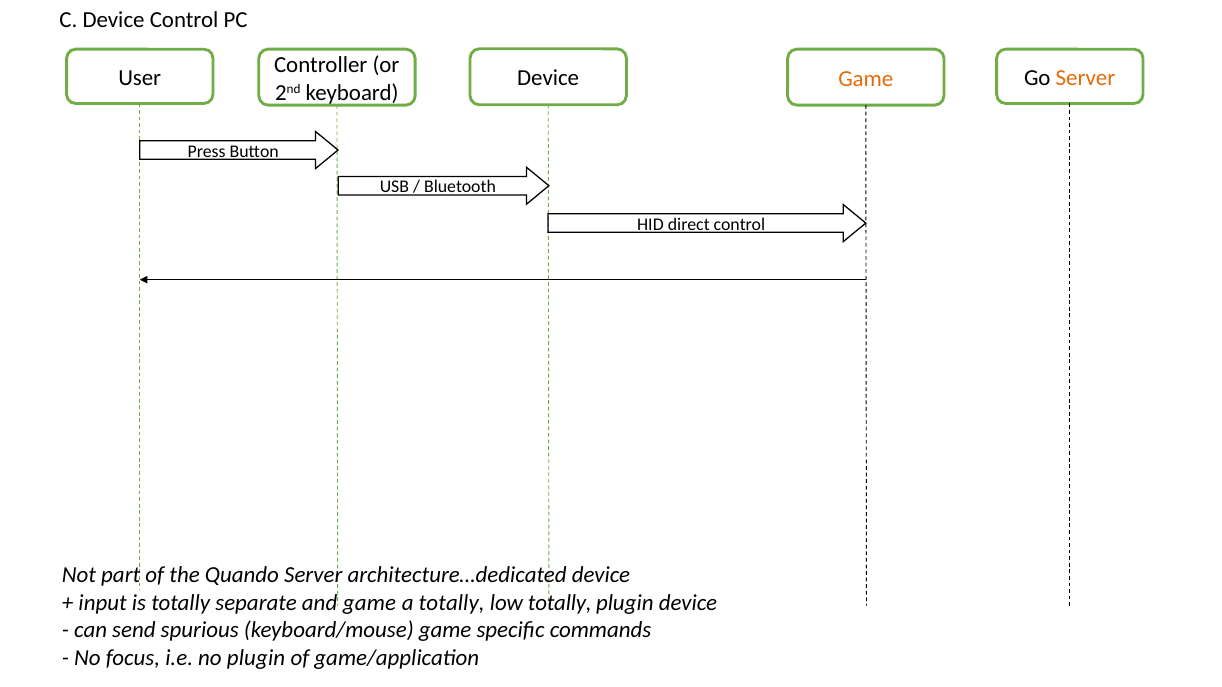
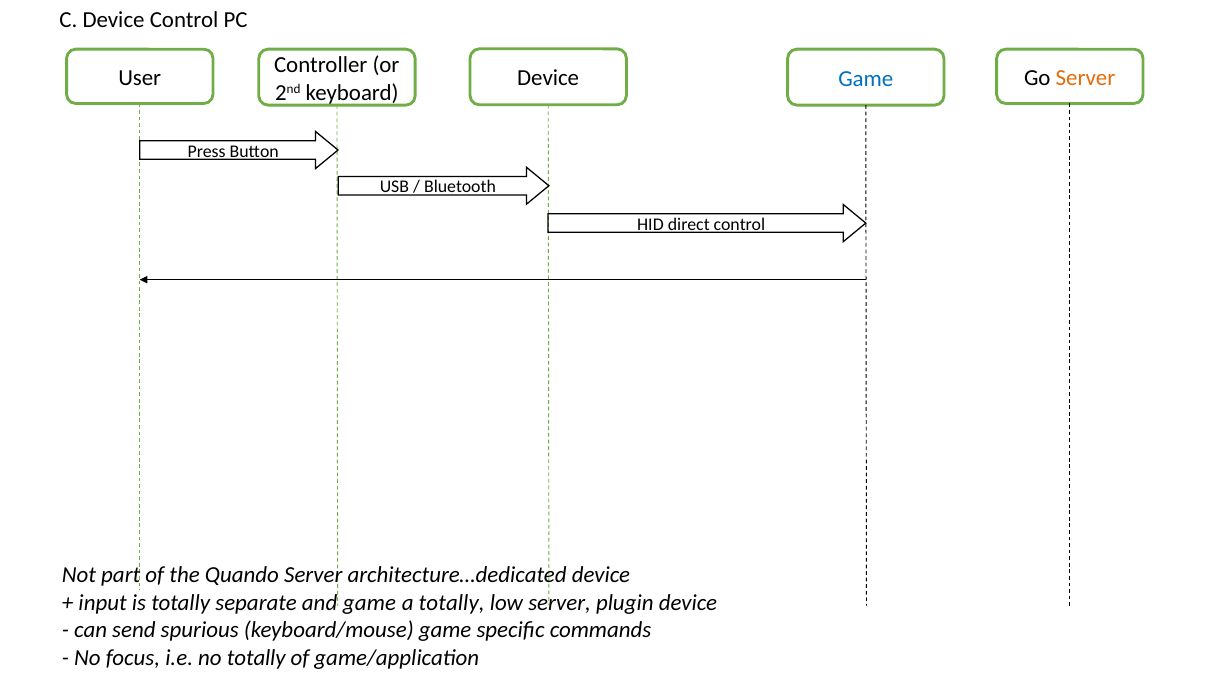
Game at (866, 79) colour: orange -> blue
low totally: totally -> server
no plugin: plugin -> totally
